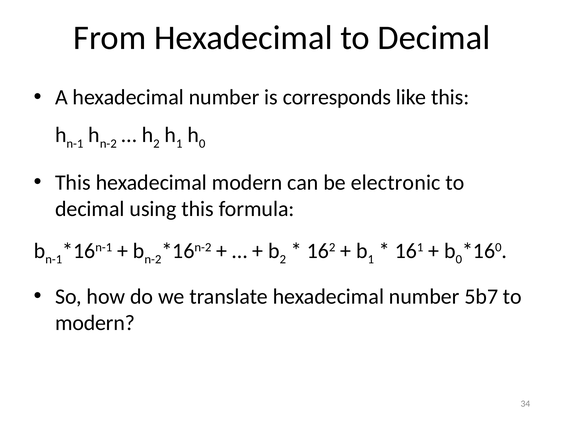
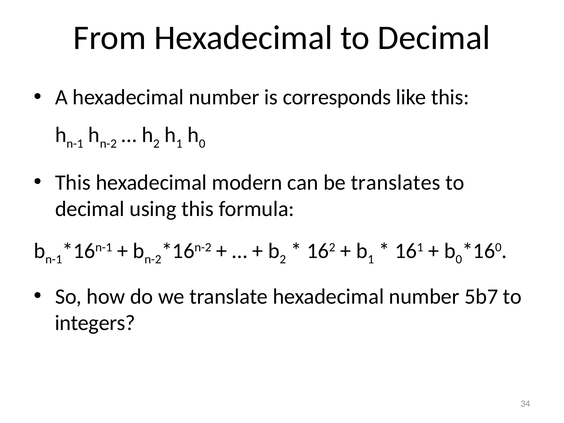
electronic: electronic -> translates
modern at (95, 323): modern -> integers
